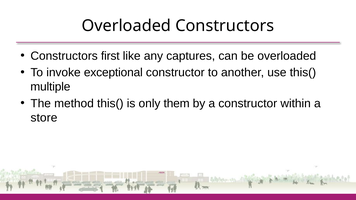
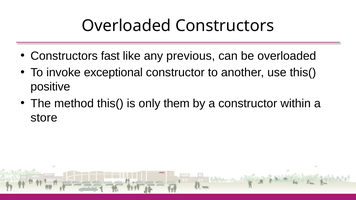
first: first -> fast
captures: captures -> previous
multiple: multiple -> positive
